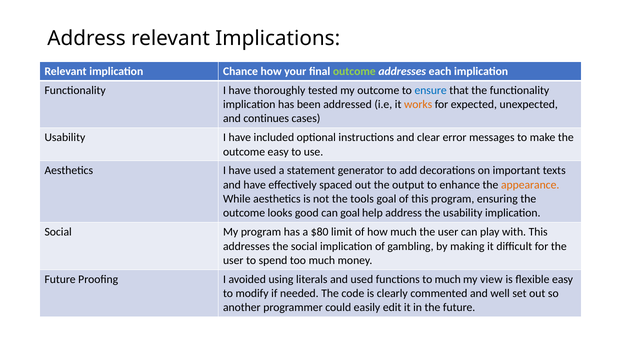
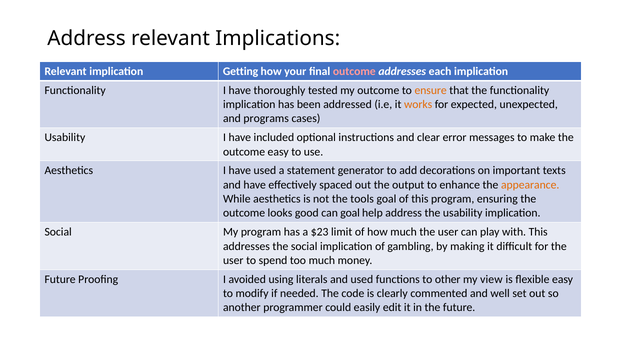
Chance: Chance -> Getting
outcome at (354, 71) colour: light green -> pink
ensure colour: blue -> orange
continues: continues -> programs
$80: $80 -> $23
to much: much -> other
